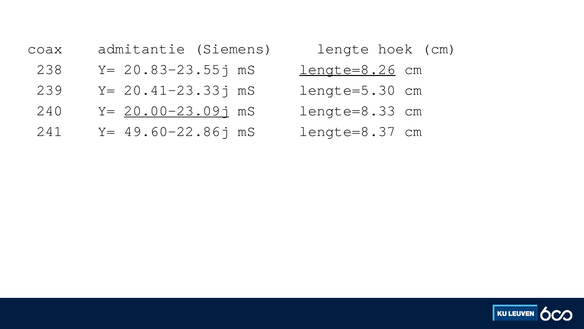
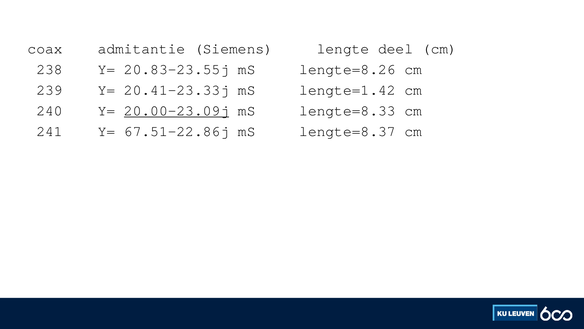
hoek: hoek -> deel
lengte=8.26 underline: present -> none
lengte=5.30: lengte=5.30 -> lengte=1.42
49.60-22.86j: 49.60-22.86j -> 67.51-22.86j
